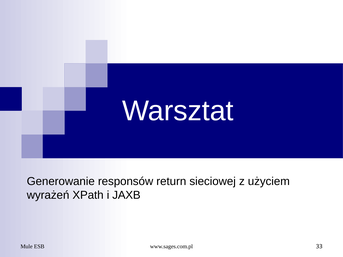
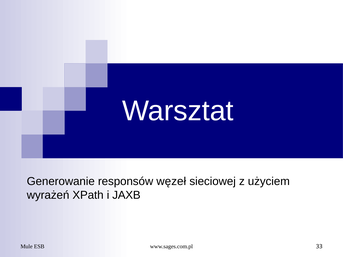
return: return -> węzeł
